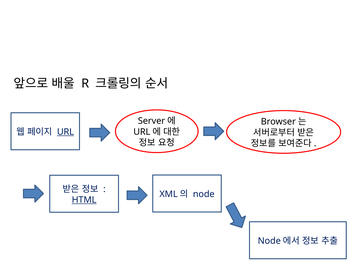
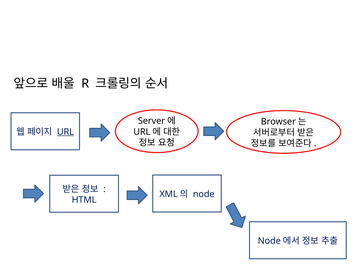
HTML underline: present -> none
